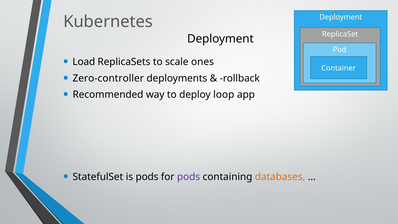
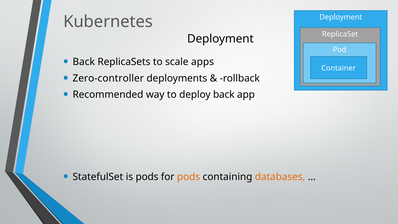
Load at (84, 62): Load -> Back
ones: ones -> apps
deploy loop: loop -> back
pods at (189, 177) colour: purple -> orange
